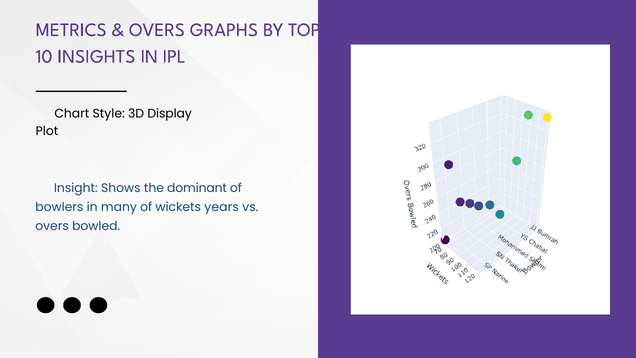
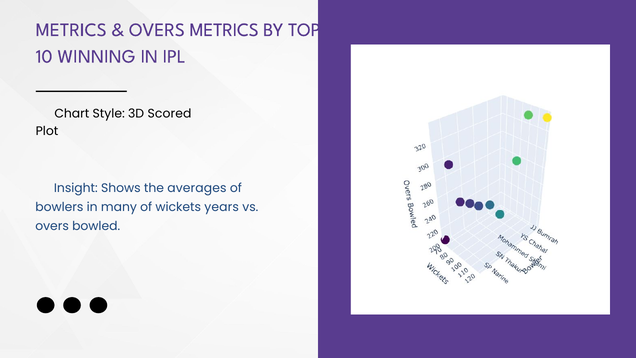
OVERS GRAPHS: GRAPHS -> METRICS
INSIGHTS: INSIGHTS -> WINNING
Display: Display -> Scored
dominant: dominant -> averages
